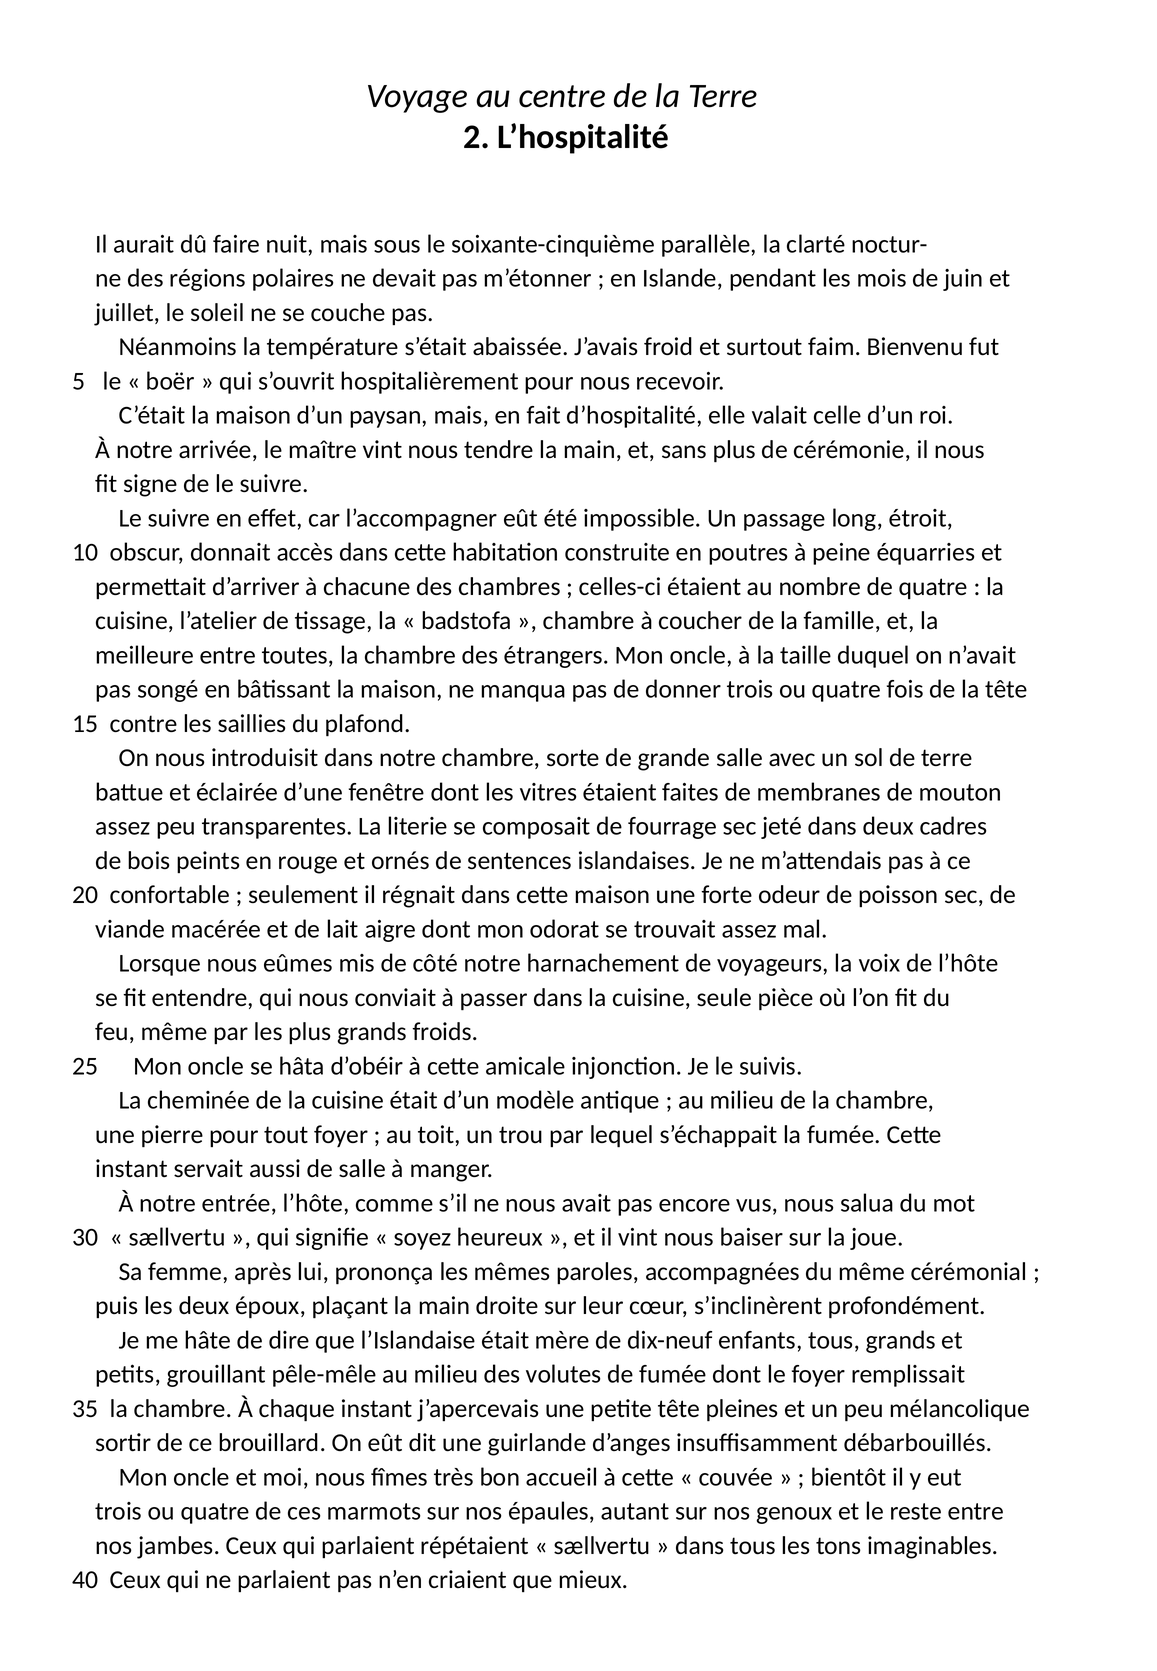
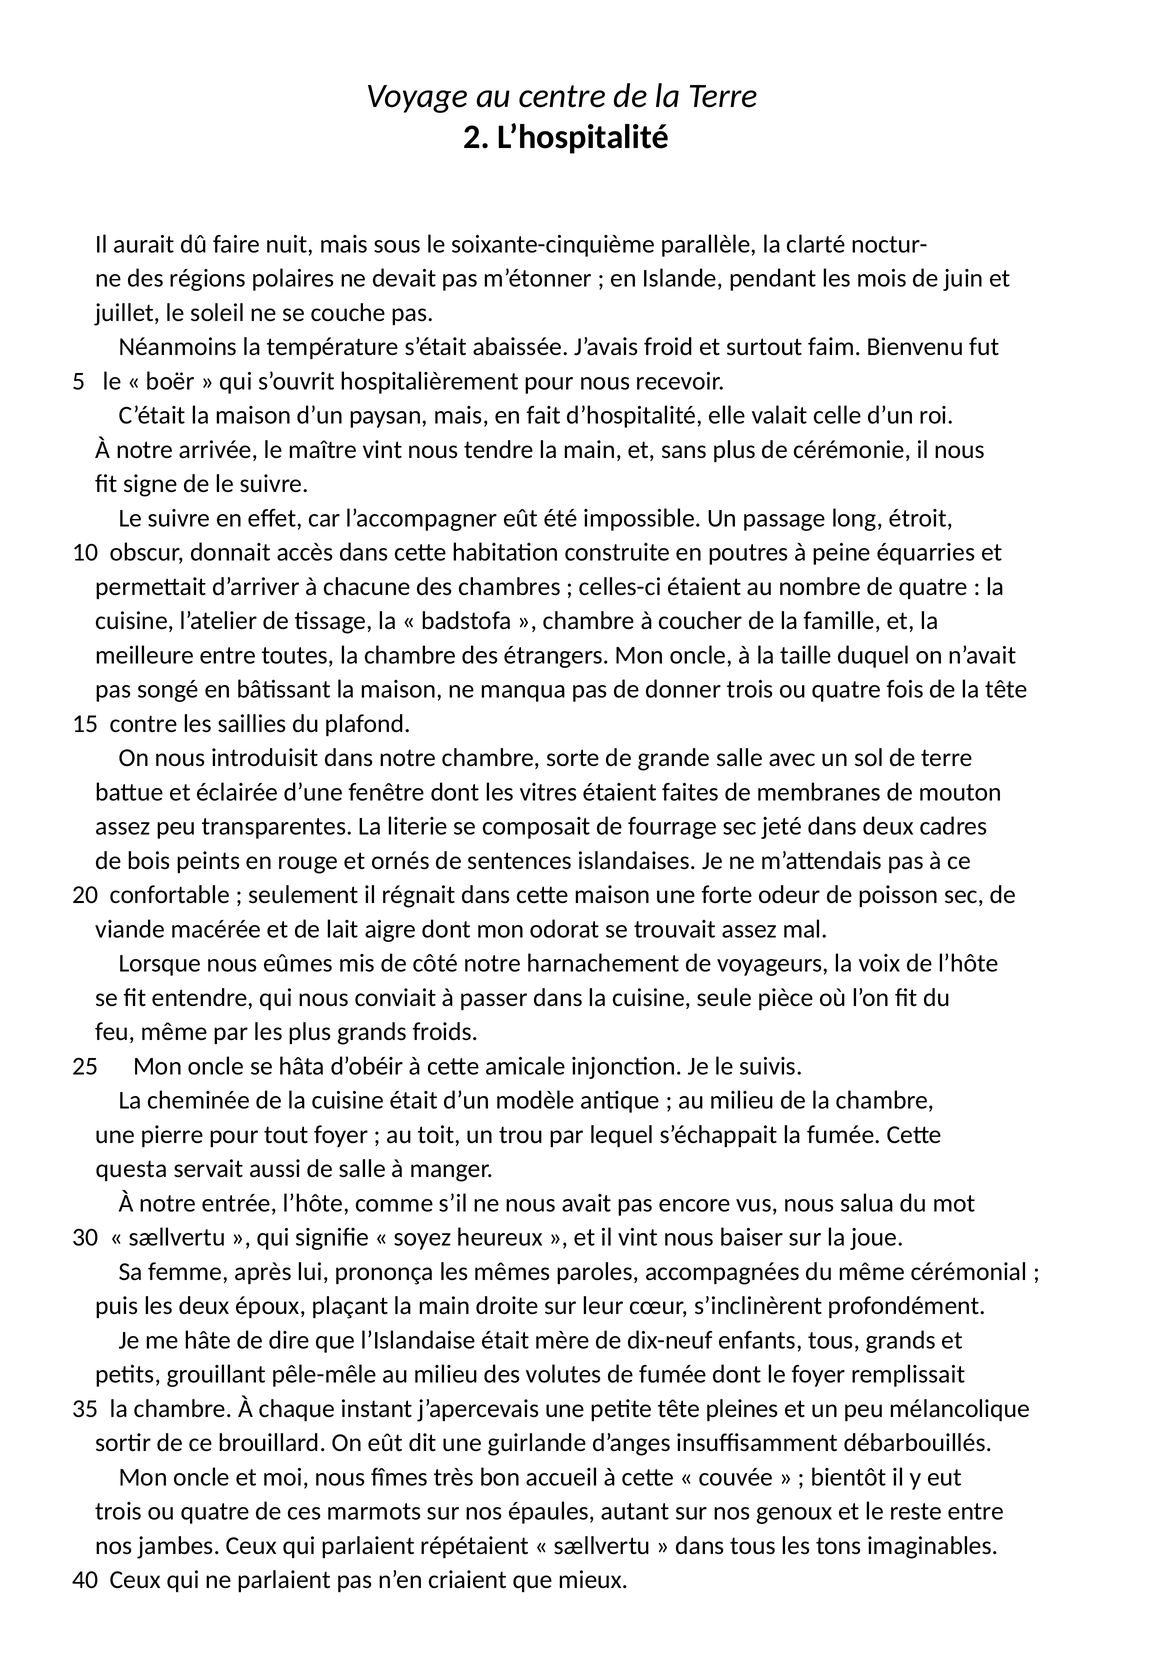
instant at (132, 1169): instant -> questa
